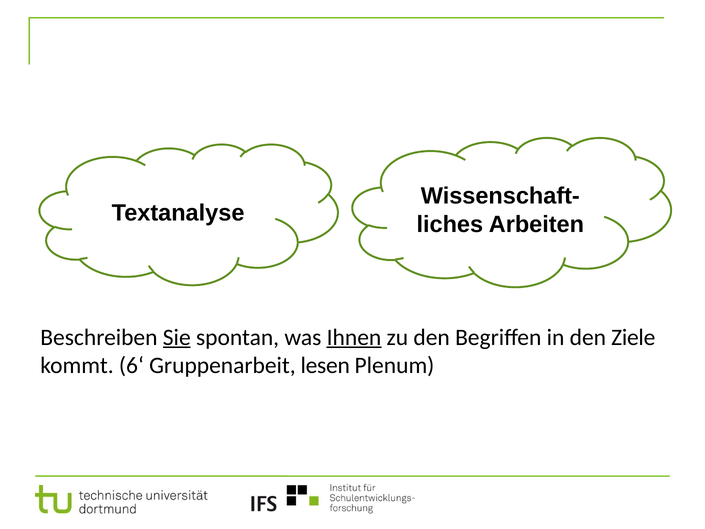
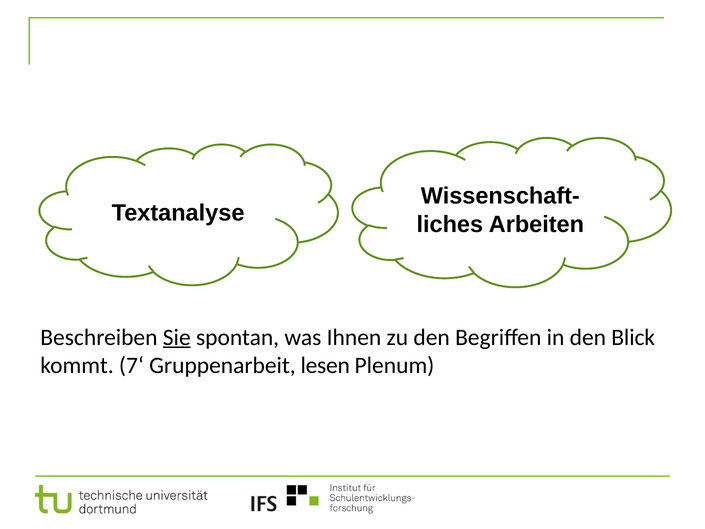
Ihnen underline: present -> none
Ziele: Ziele -> Blick
6‘: 6‘ -> 7‘
